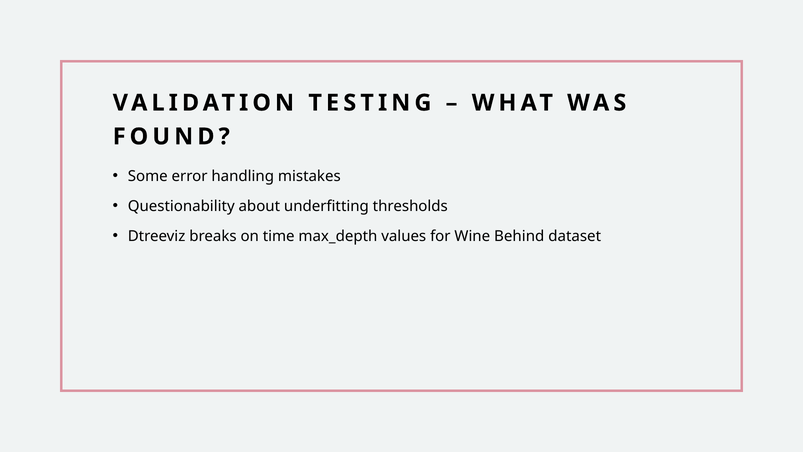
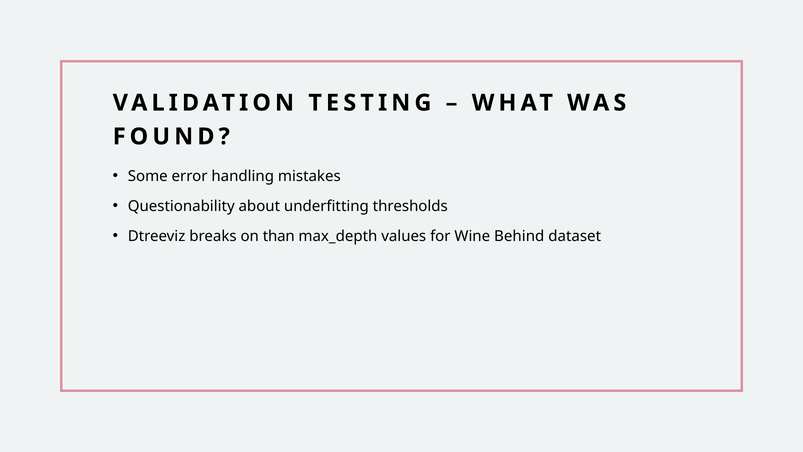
time: time -> than
